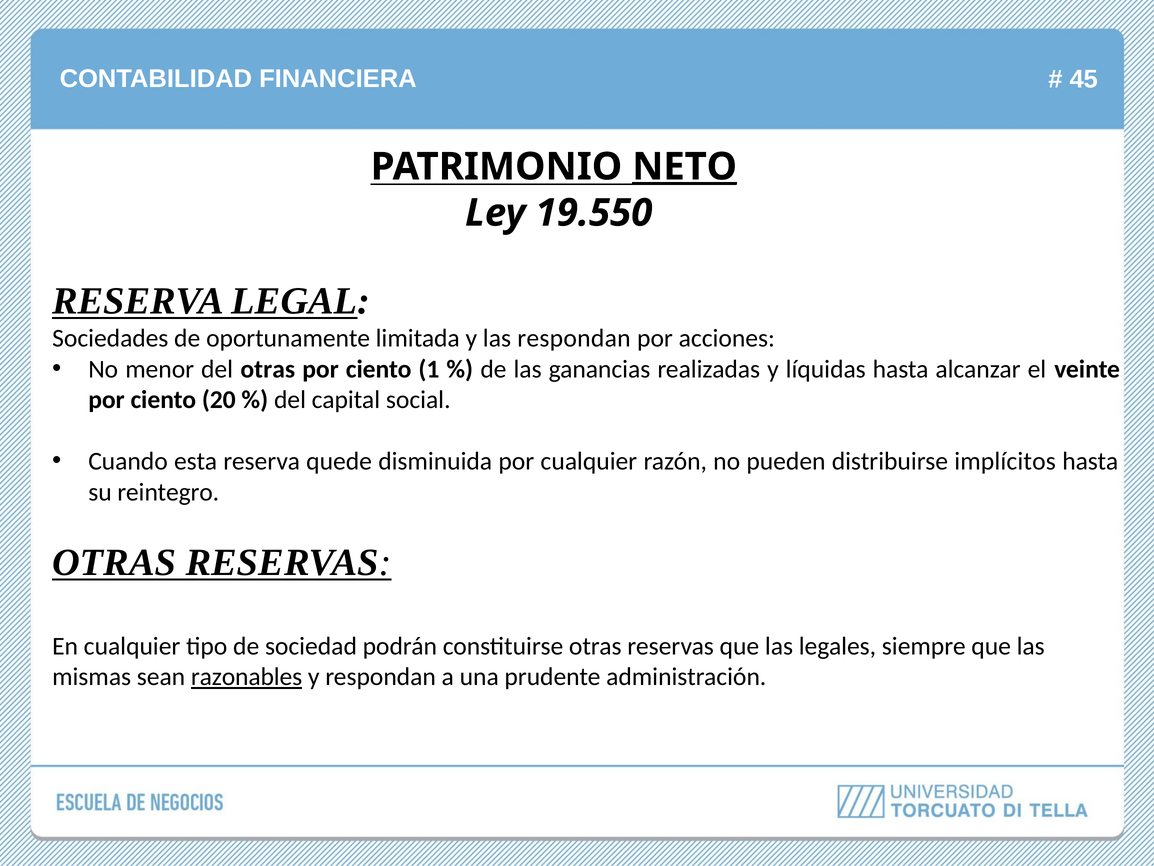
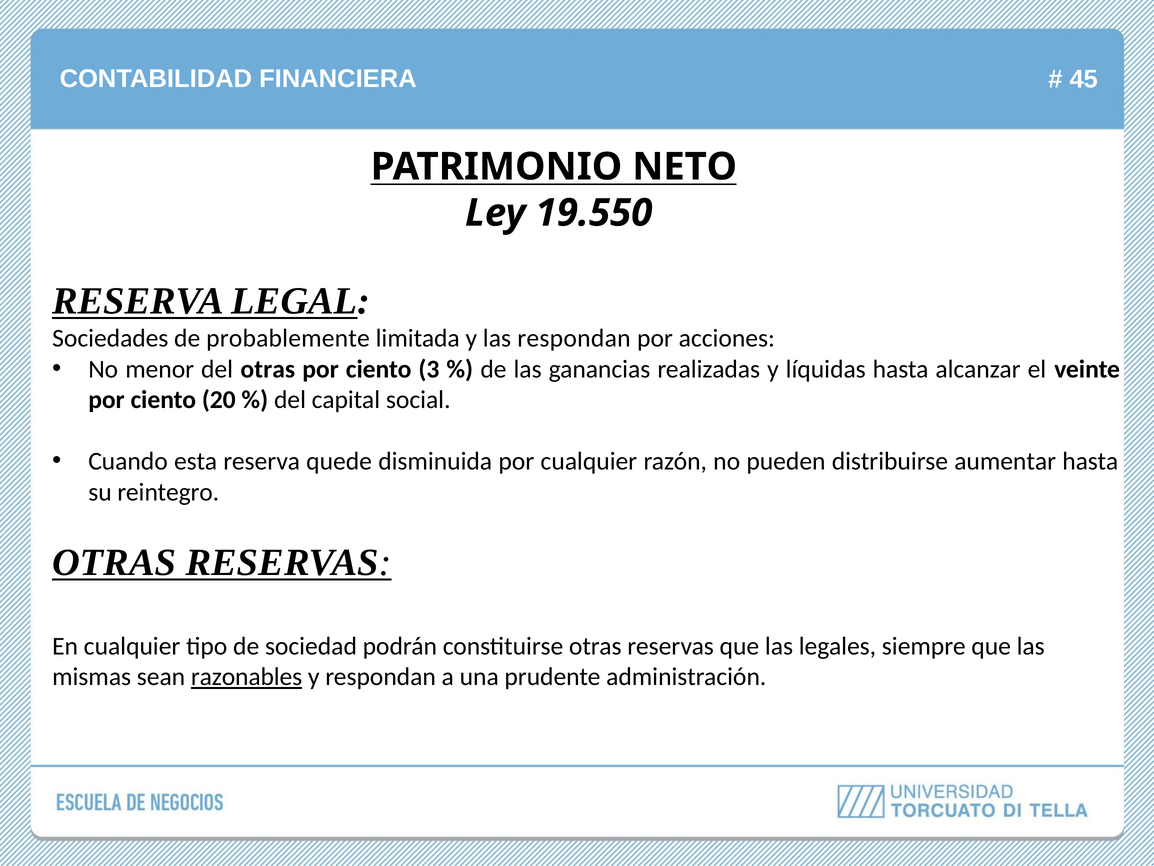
NETO underline: present -> none
oportunamente: oportunamente -> probablemente
1: 1 -> 3
implícitos: implícitos -> aumentar
